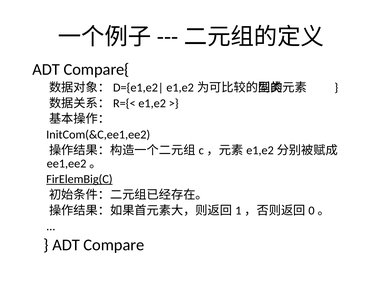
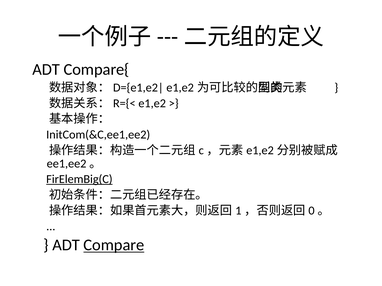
Compare underline: none -> present
